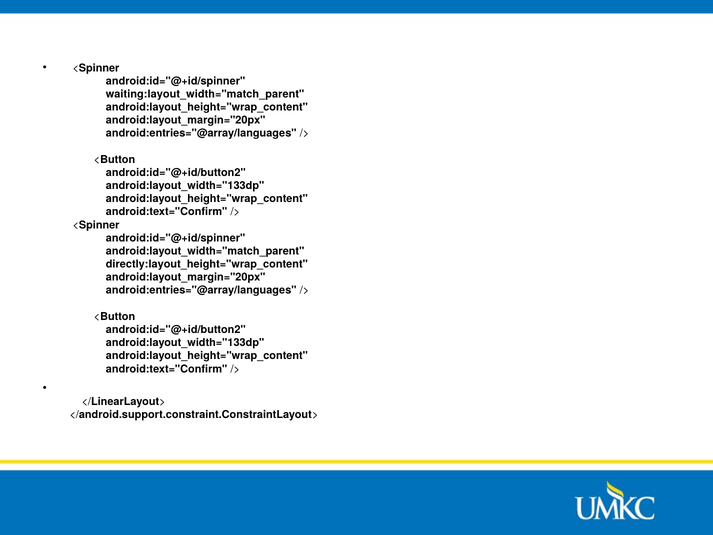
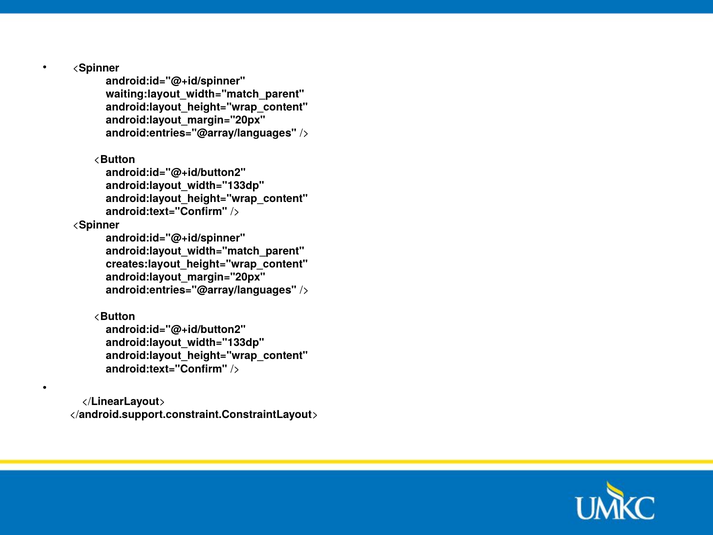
directly:layout_height="wrap_content: directly:layout_height="wrap_content -> creates:layout_height="wrap_content
